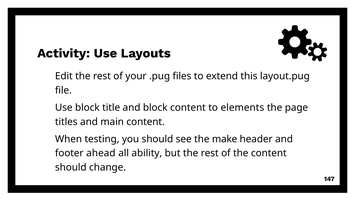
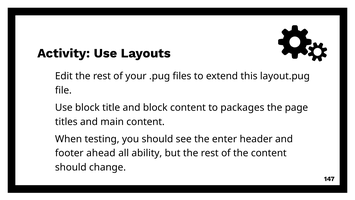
elements: elements -> packages
make: make -> enter
